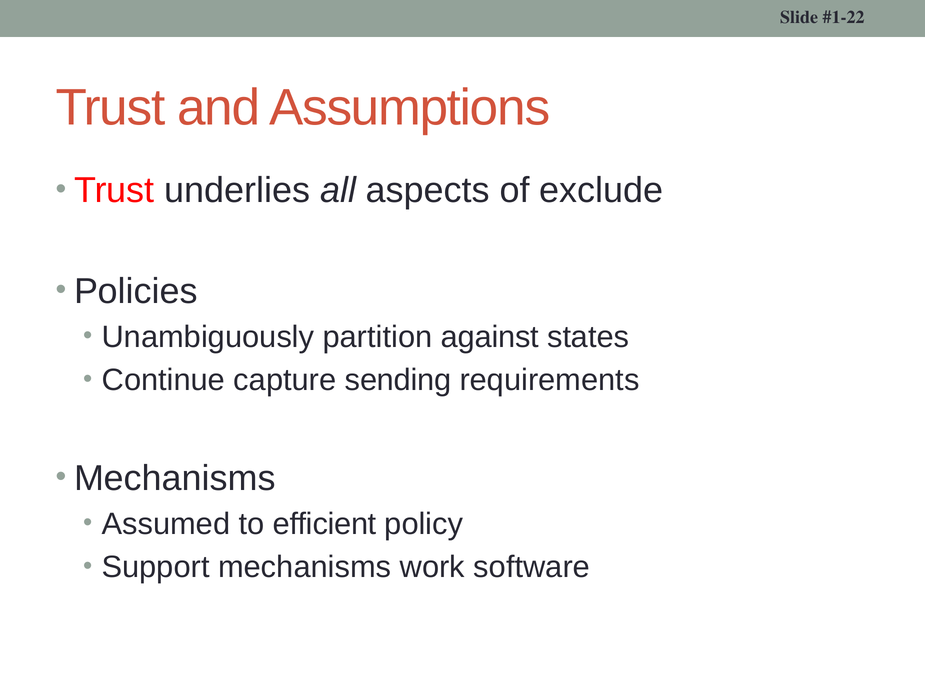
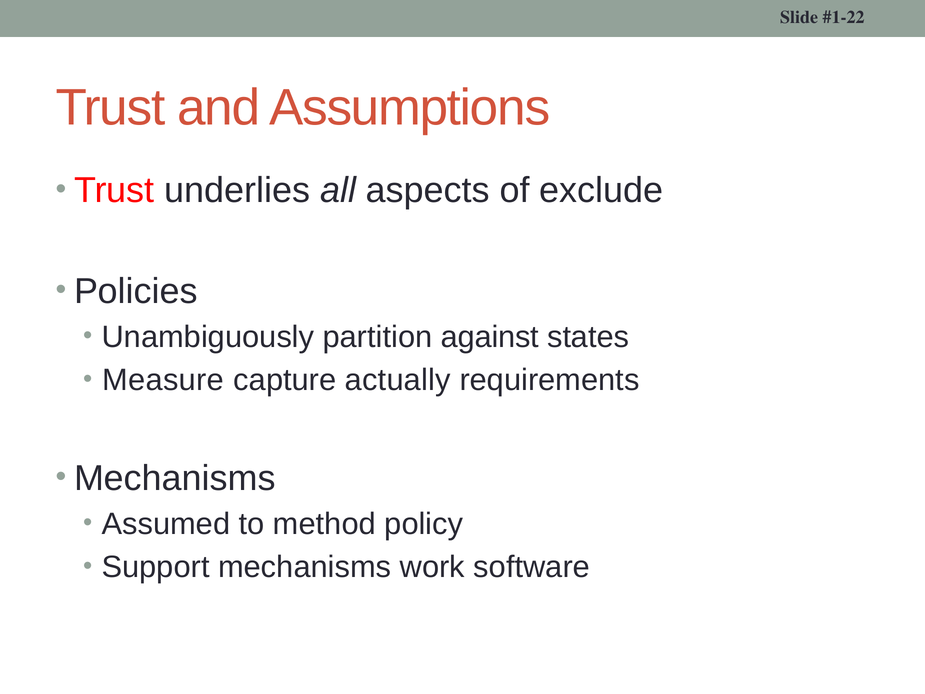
Continue: Continue -> Measure
sending: sending -> actually
efficient: efficient -> method
